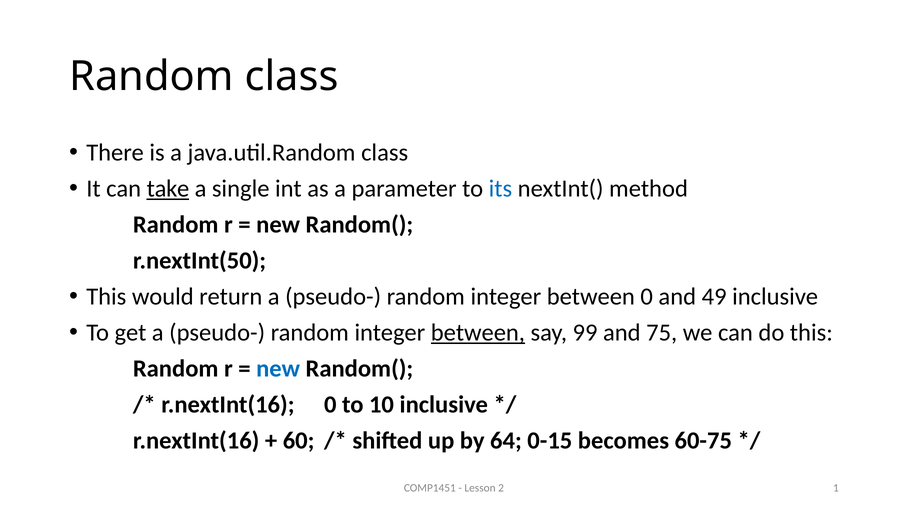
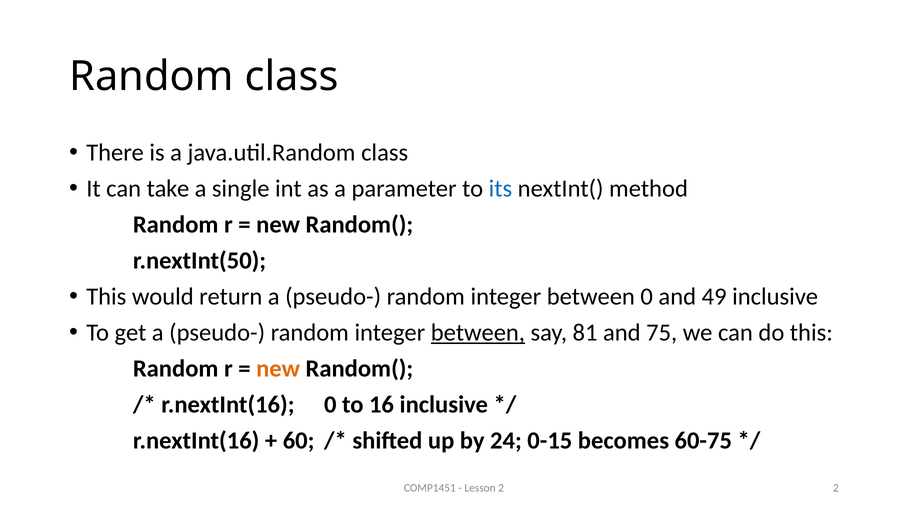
take underline: present -> none
99: 99 -> 81
new at (278, 369) colour: blue -> orange
10: 10 -> 16
64: 64 -> 24
2 1: 1 -> 2
